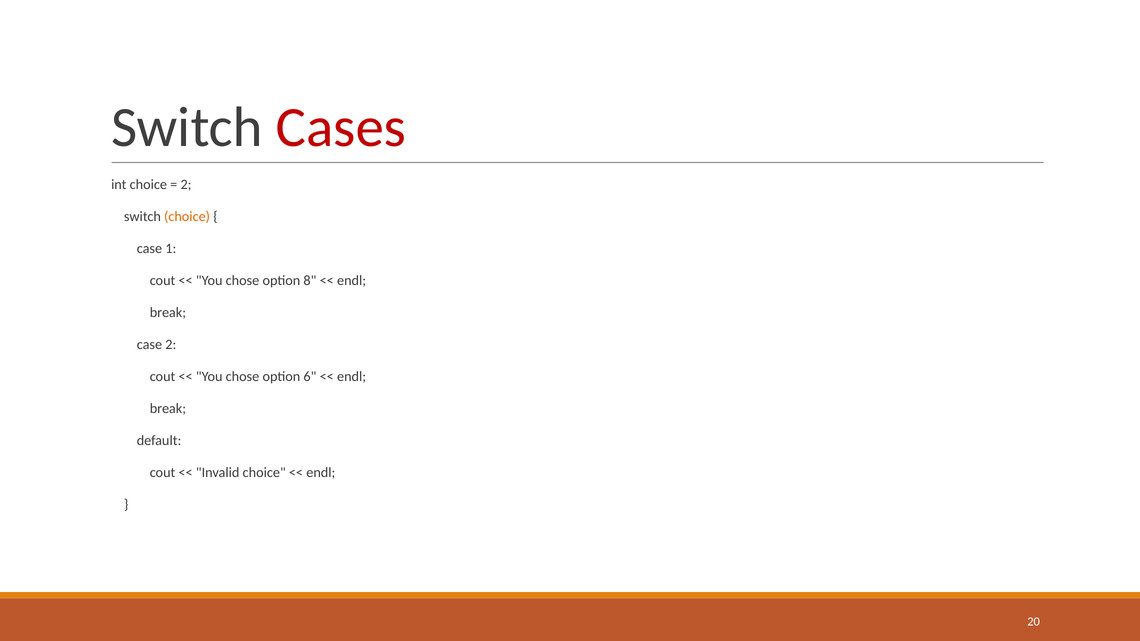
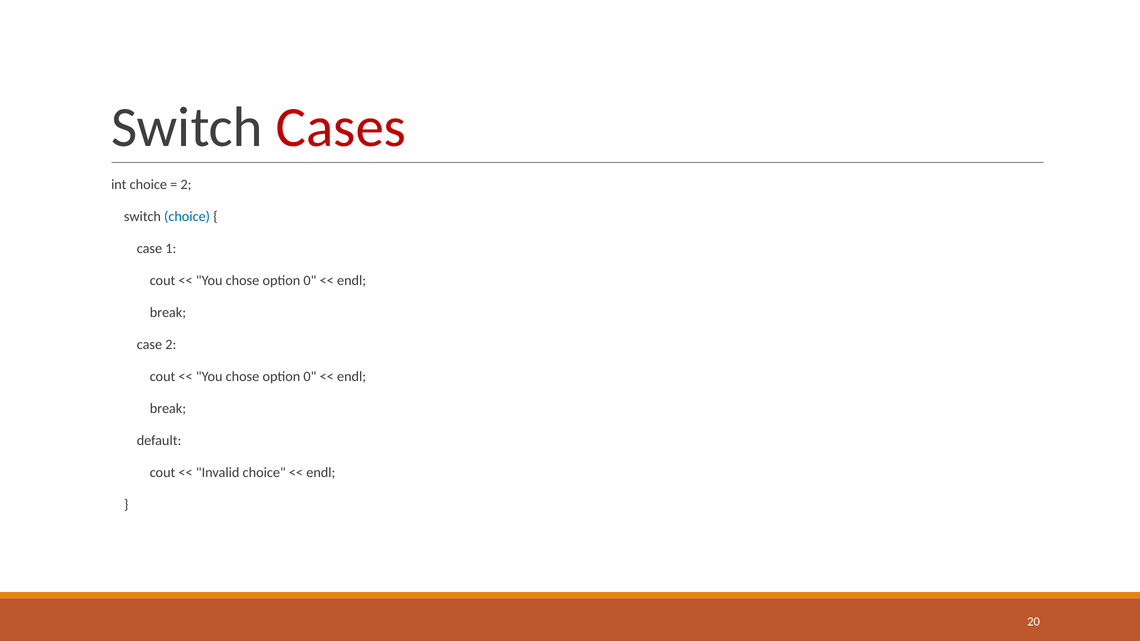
choice at (187, 216) colour: orange -> blue
8 at (310, 281): 8 -> 0
6 at (310, 377): 6 -> 0
